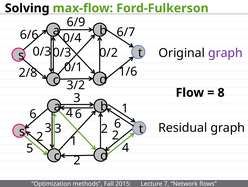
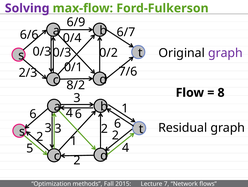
Solving colour: black -> purple
1/6: 1/6 -> 7/6
2/8: 2/8 -> 2/3
3/2: 3/2 -> 8/2
